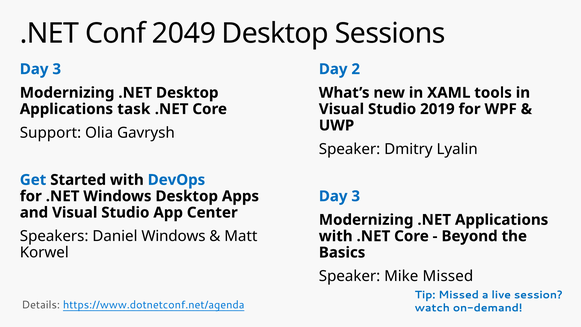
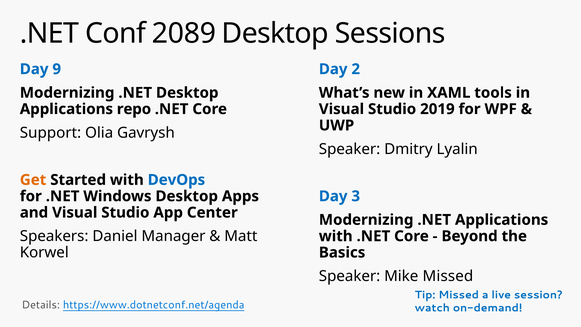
2049: 2049 -> 2089
3 at (57, 69): 3 -> 9
task: task -> repo
Get colour: blue -> orange
Daniel Windows: Windows -> Manager
